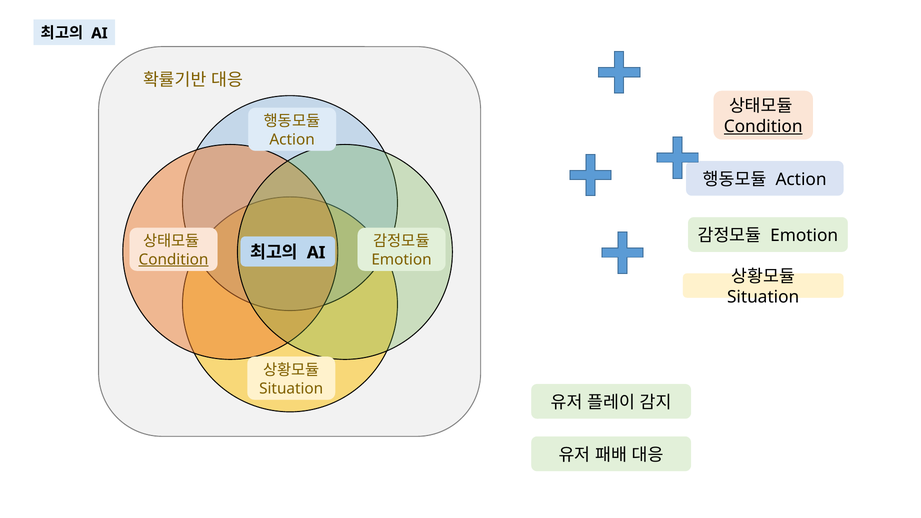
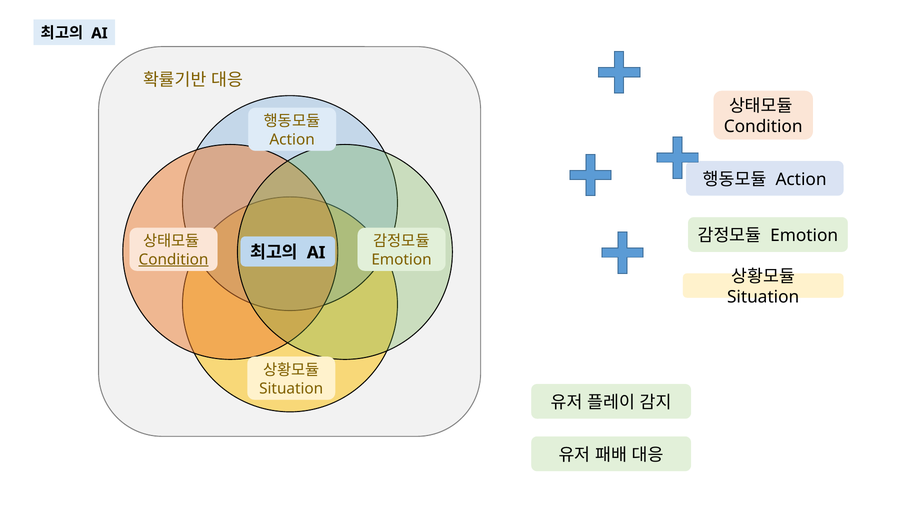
Condition at (763, 127) underline: present -> none
